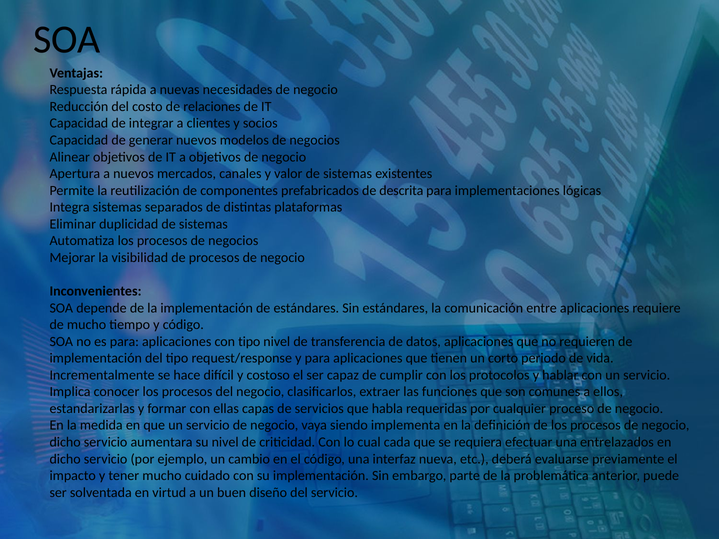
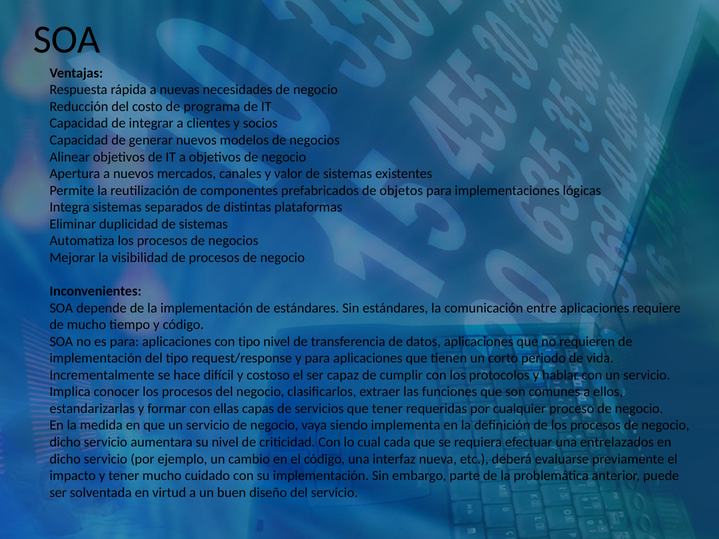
relaciones: relaciones -> programa
descrita: descrita -> objetos
que habla: habla -> tener
